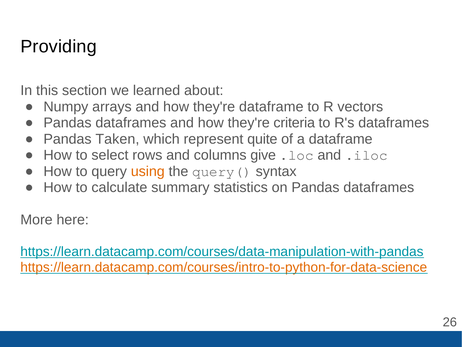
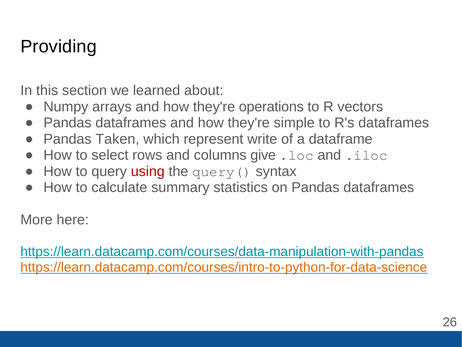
they're dataframe: dataframe -> operations
criteria: criteria -> simple
quite: quite -> write
using colour: orange -> red
